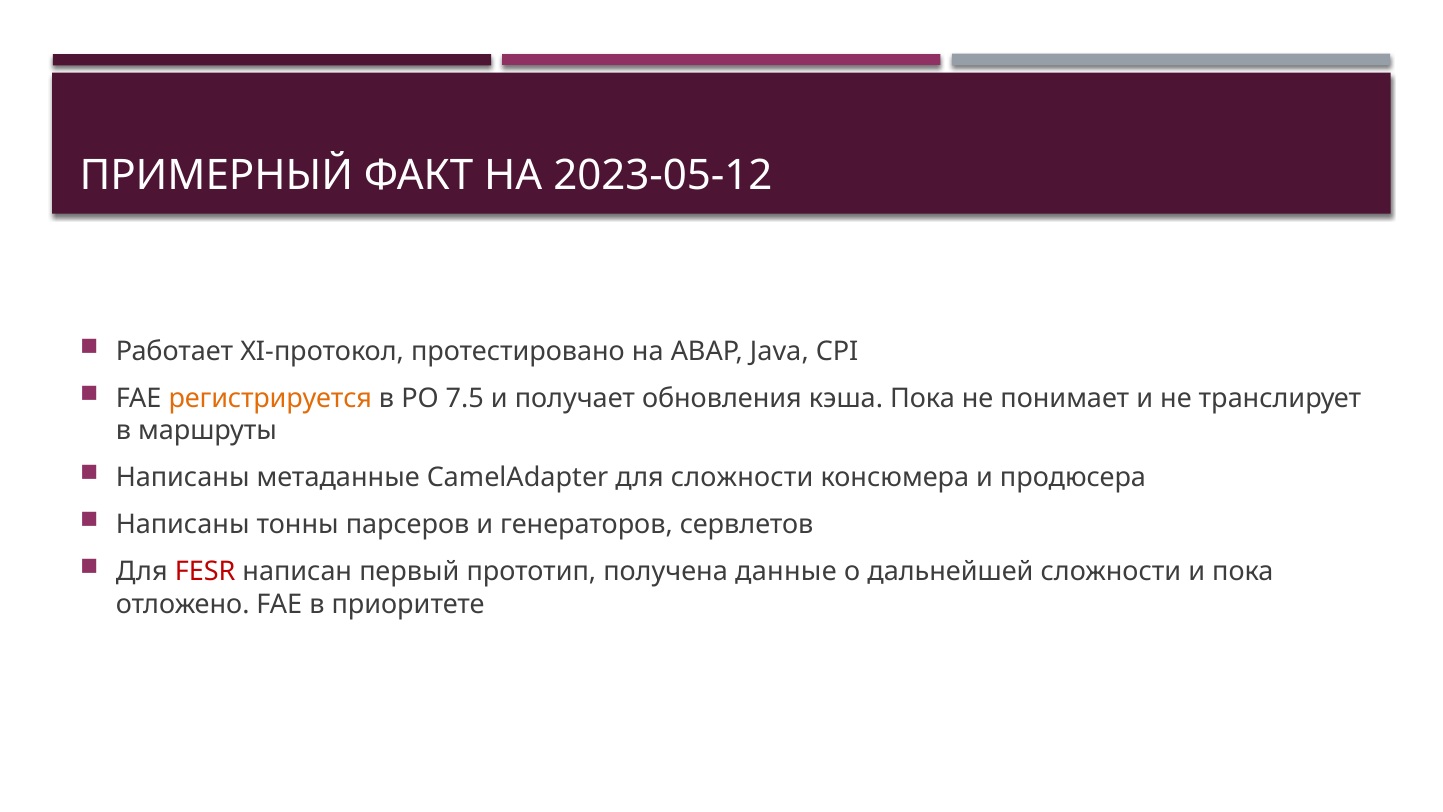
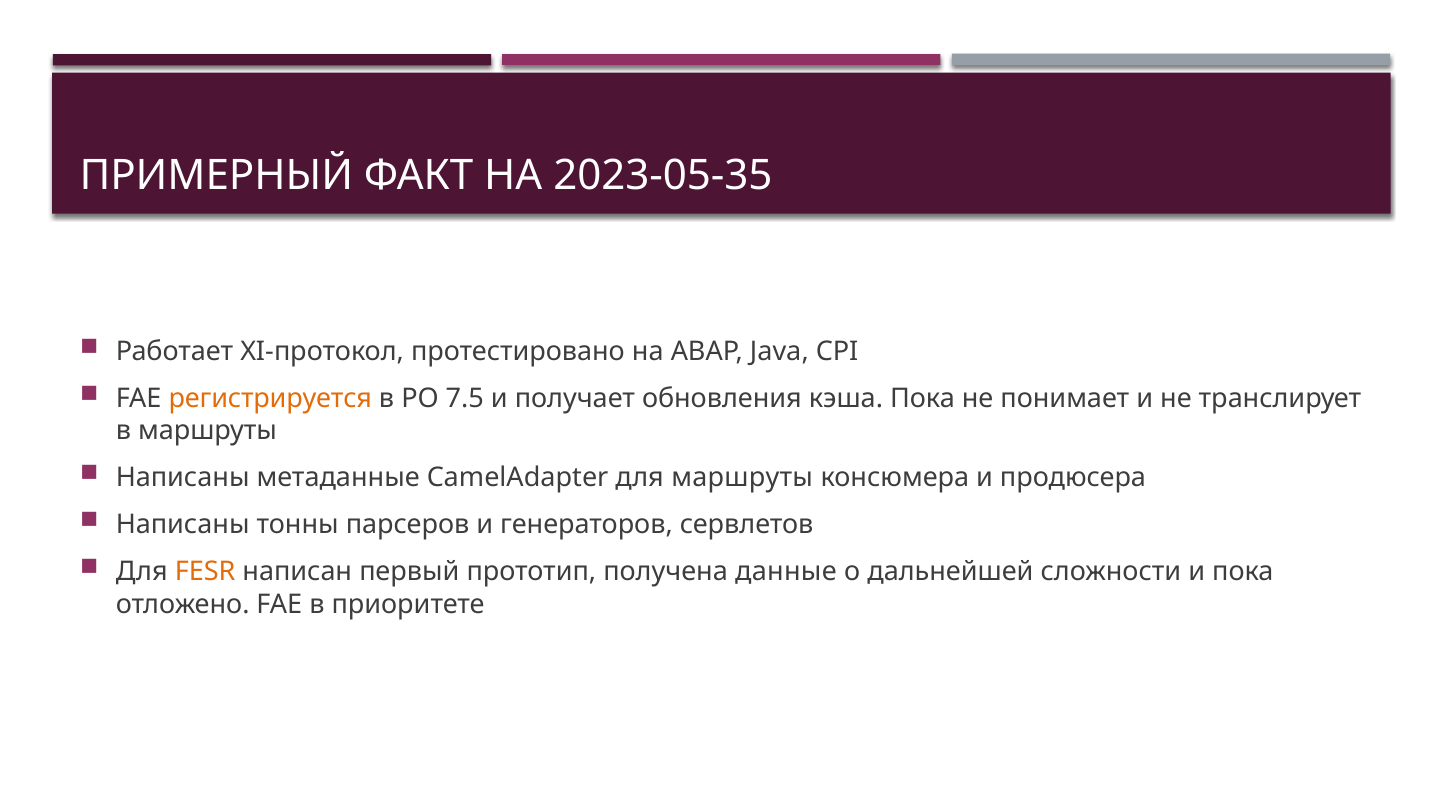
2023-05-12: 2023-05-12 -> 2023-05-35
для сложности: сложности -> маршруты
FESR colour: red -> orange
